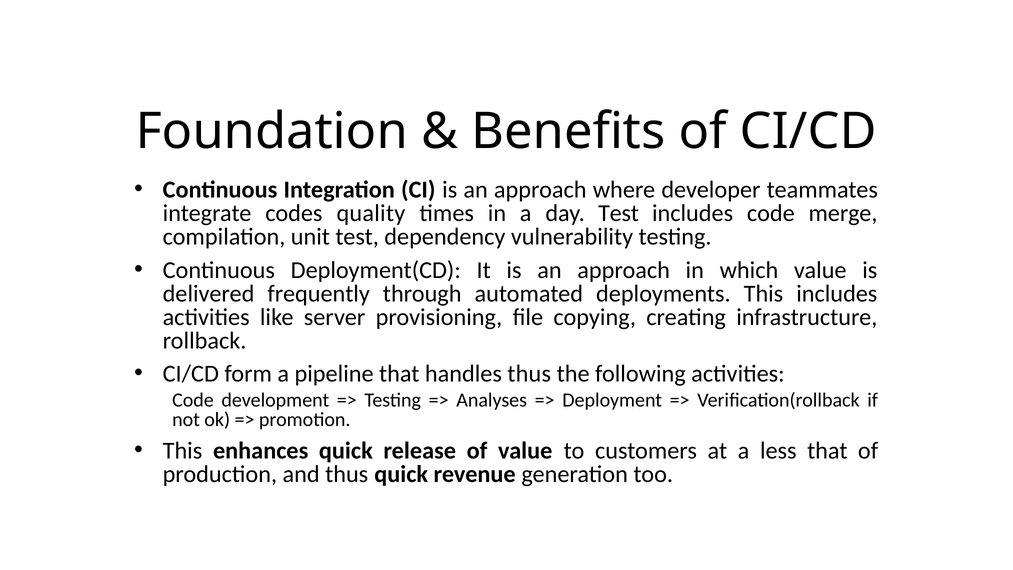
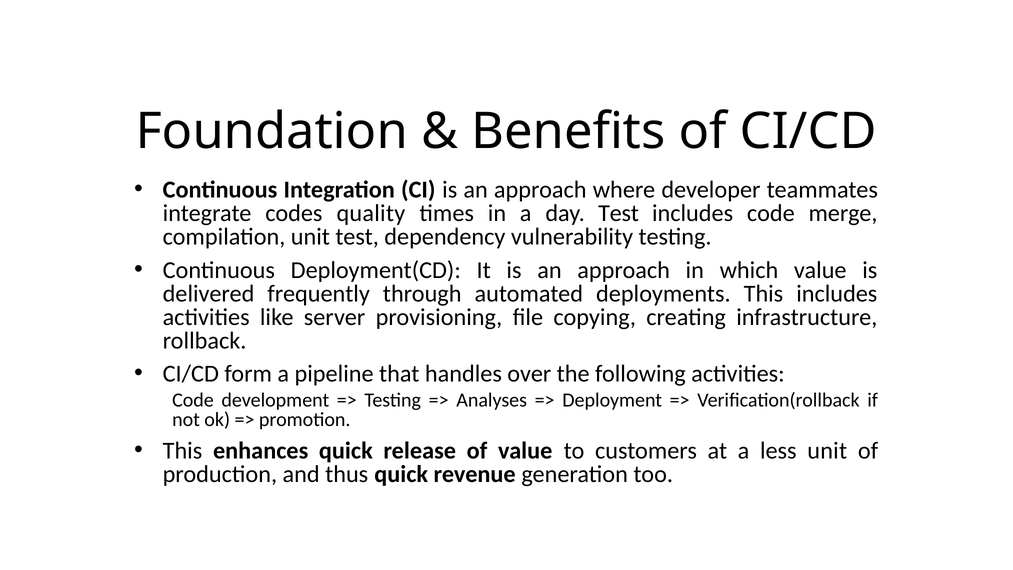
handles thus: thus -> over
less that: that -> unit
